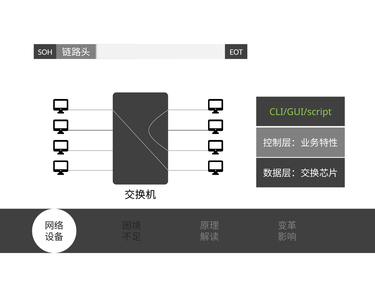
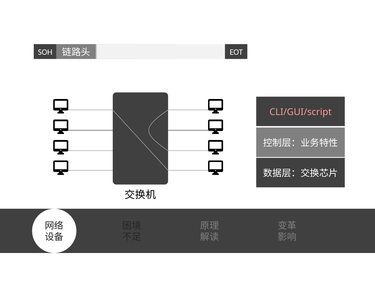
CLI/GUI/script colour: light green -> pink
